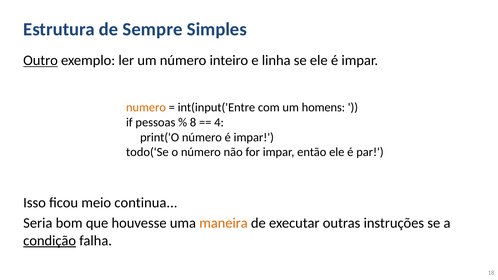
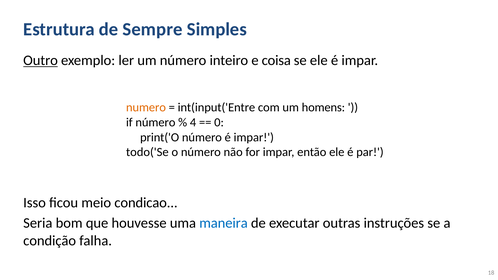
linha: linha -> coisa
if pessoas: pessoas -> número
8: 8 -> 4
4: 4 -> 0
continua: continua -> condicao
maneira colour: orange -> blue
condição underline: present -> none
